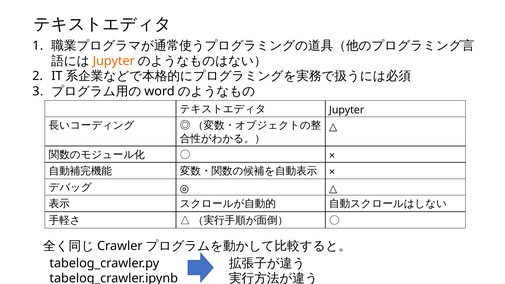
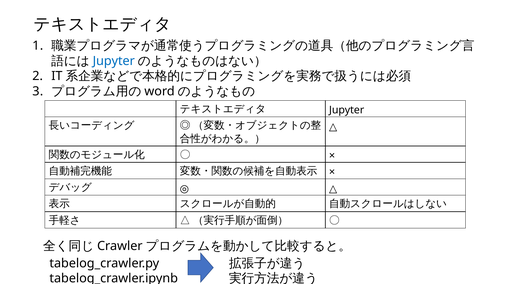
Jupyter at (114, 61) colour: orange -> blue
